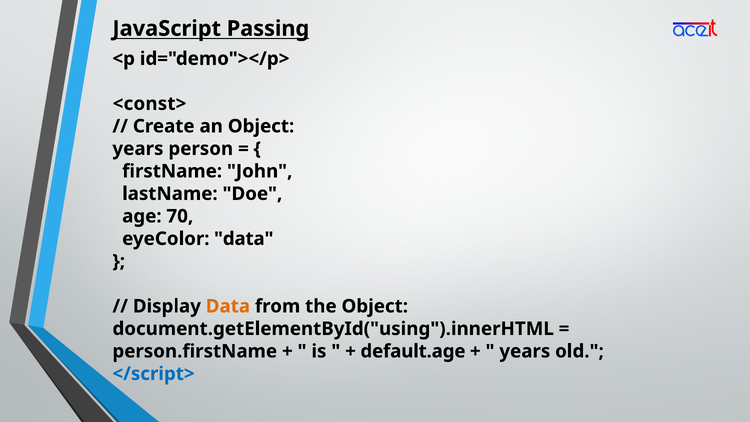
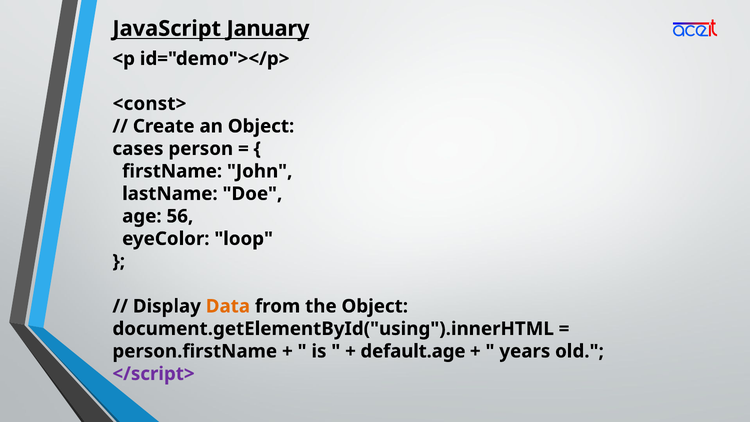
Passing: Passing -> January
years at (138, 149): years -> cases
70: 70 -> 56
eyeColor data: data -> loop
</script> colour: blue -> purple
